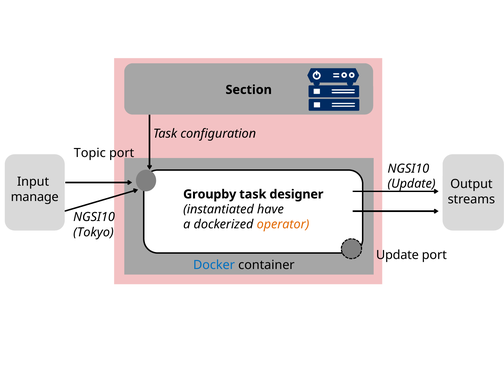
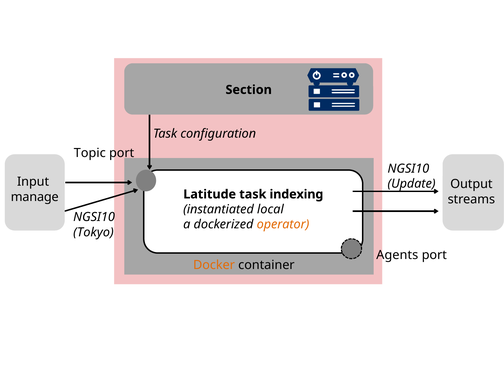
Groupby: Groupby -> Latitude
designer: designer -> indexing
have: have -> local
Update at (397, 255): Update -> Agents
Docker colour: blue -> orange
